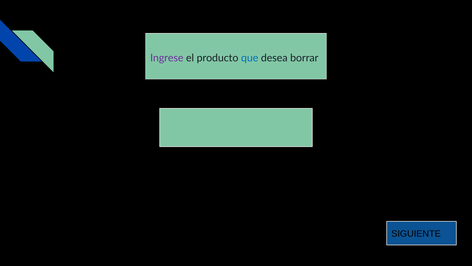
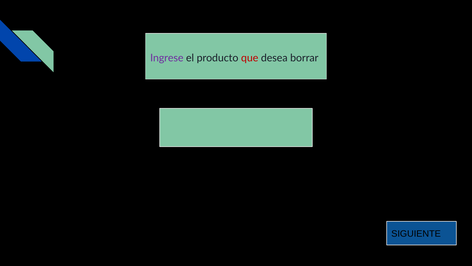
que colour: blue -> red
